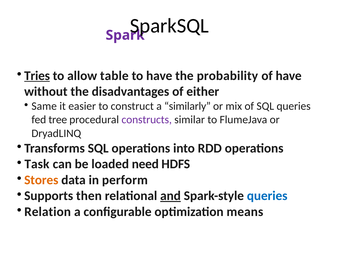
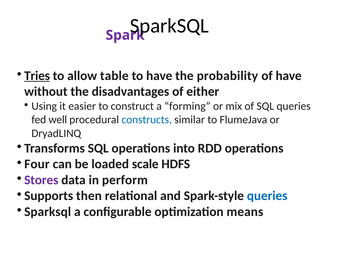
Same: Same -> Using
similarly: similarly -> forming
tree: tree -> well
constructs colour: purple -> blue
Task: Task -> Four
need: need -> scale
Stores colour: orange -> purple
and underline: present -> none
Relation at (48, 211): Relation -> Sparksql
